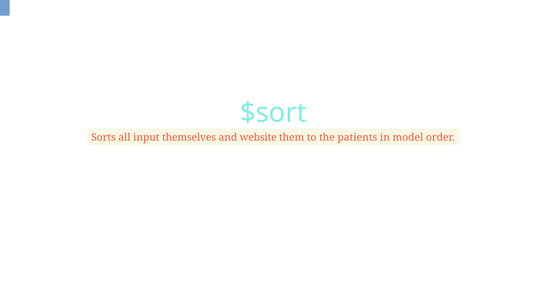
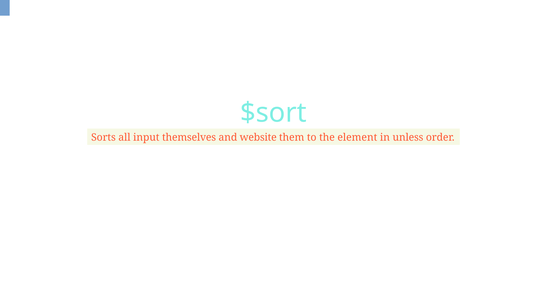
patients: patients -> element
model: model -> unless
